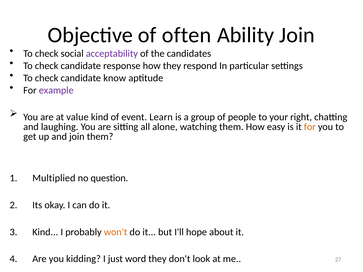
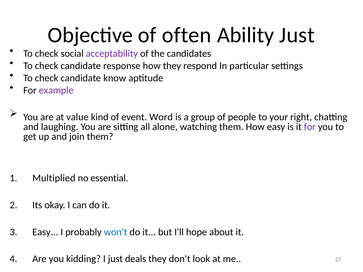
Ability Join: Join -> Just
Learn: Learn -> Word
for at (310, 127) colour: orange -> purple
question: question -> essential
Kind at (45, 232): Kind -> Easy
won't colour: orange -> blue
word: word -> deals
